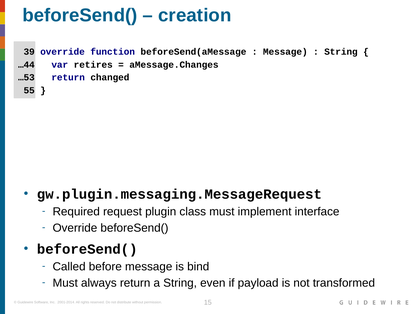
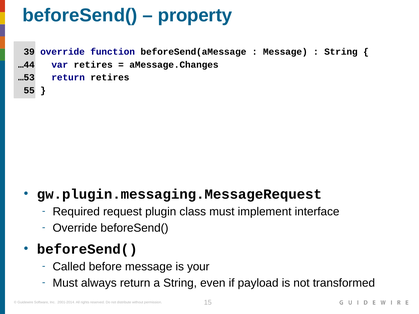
creation: creation -> property
return changed: changed -> retires
bind: bind -> your
